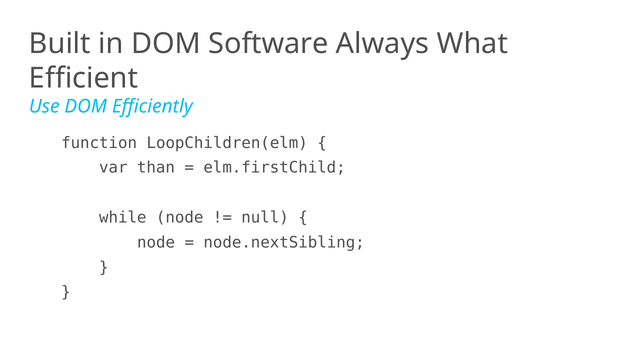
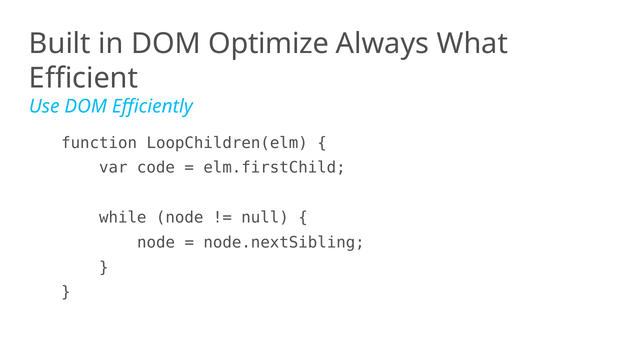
Software: Software -> Optimize
than: than -> code
